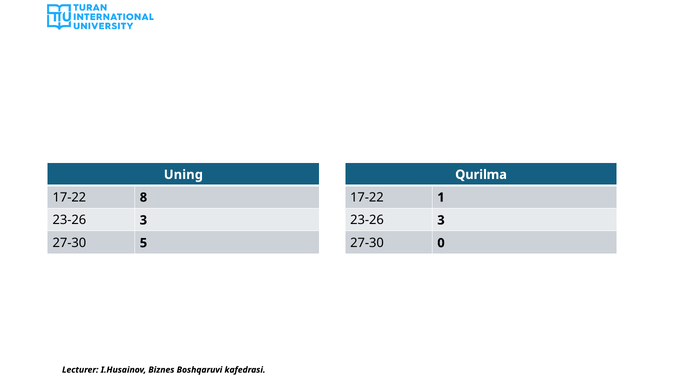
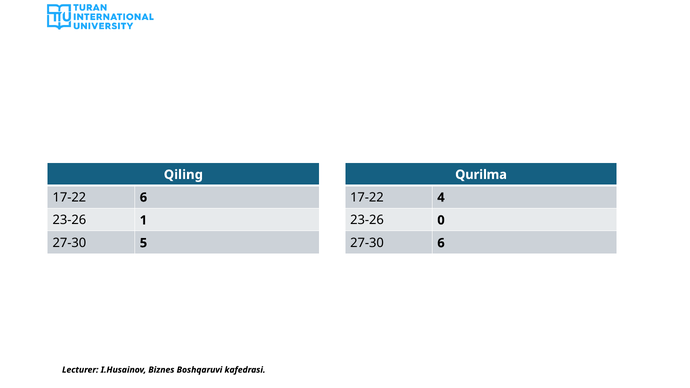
Uning: Uning -> Qiling
17-22 8: 8 -> 6
1: 1 -> 4
3 at (143, 220): 3 -> 1
3 at (441, 220): 3 -> 0
27-30 0: 0 -> 6
